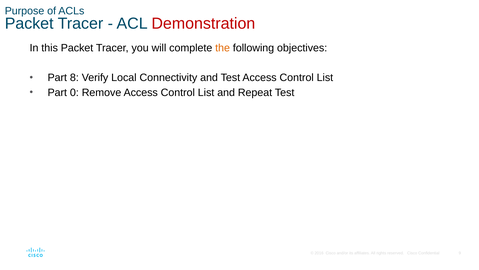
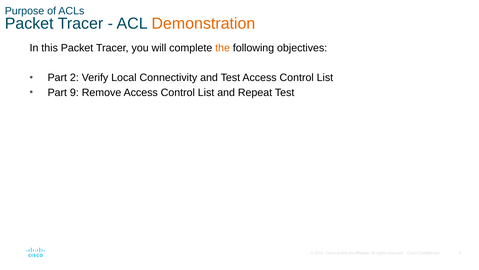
Demonstration colour: red -> orange
8: 8 -> 2
Part 0: 0 -> 9
